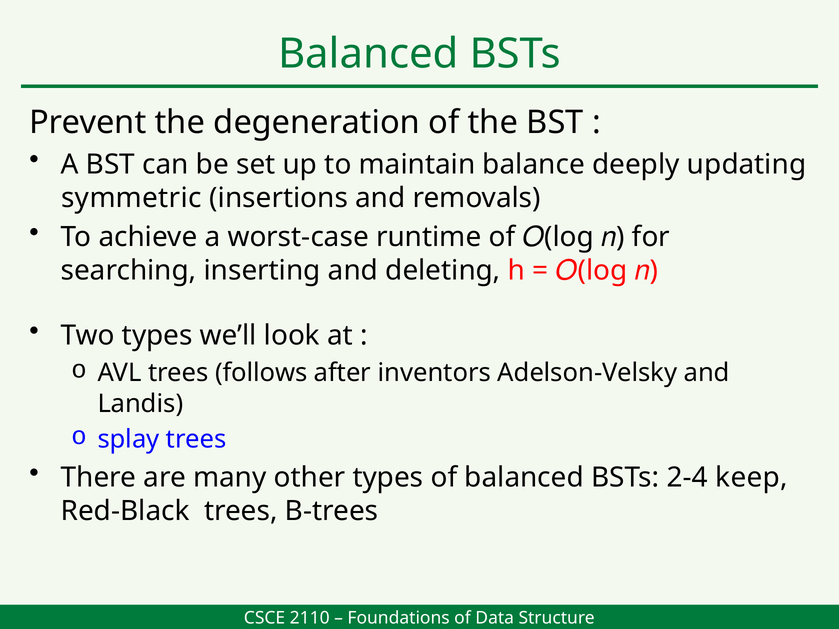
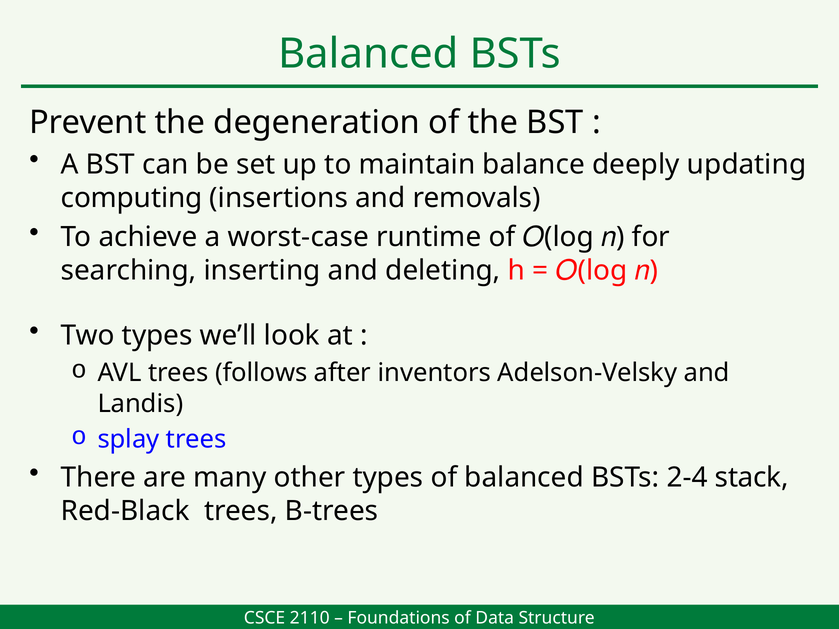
symmetric: symmetric -> computing
keep: keep -> stack
